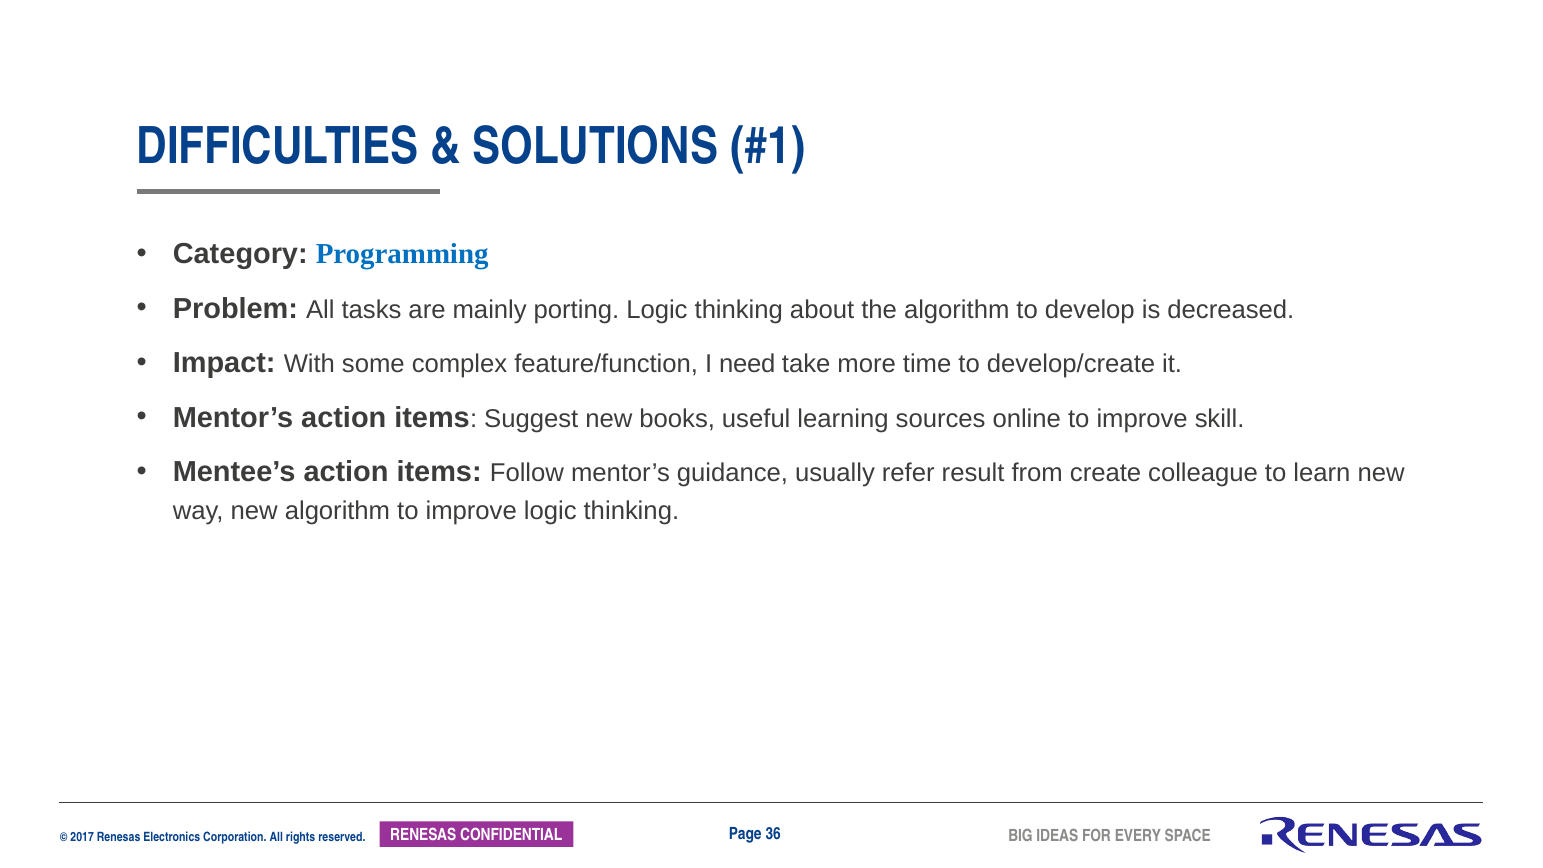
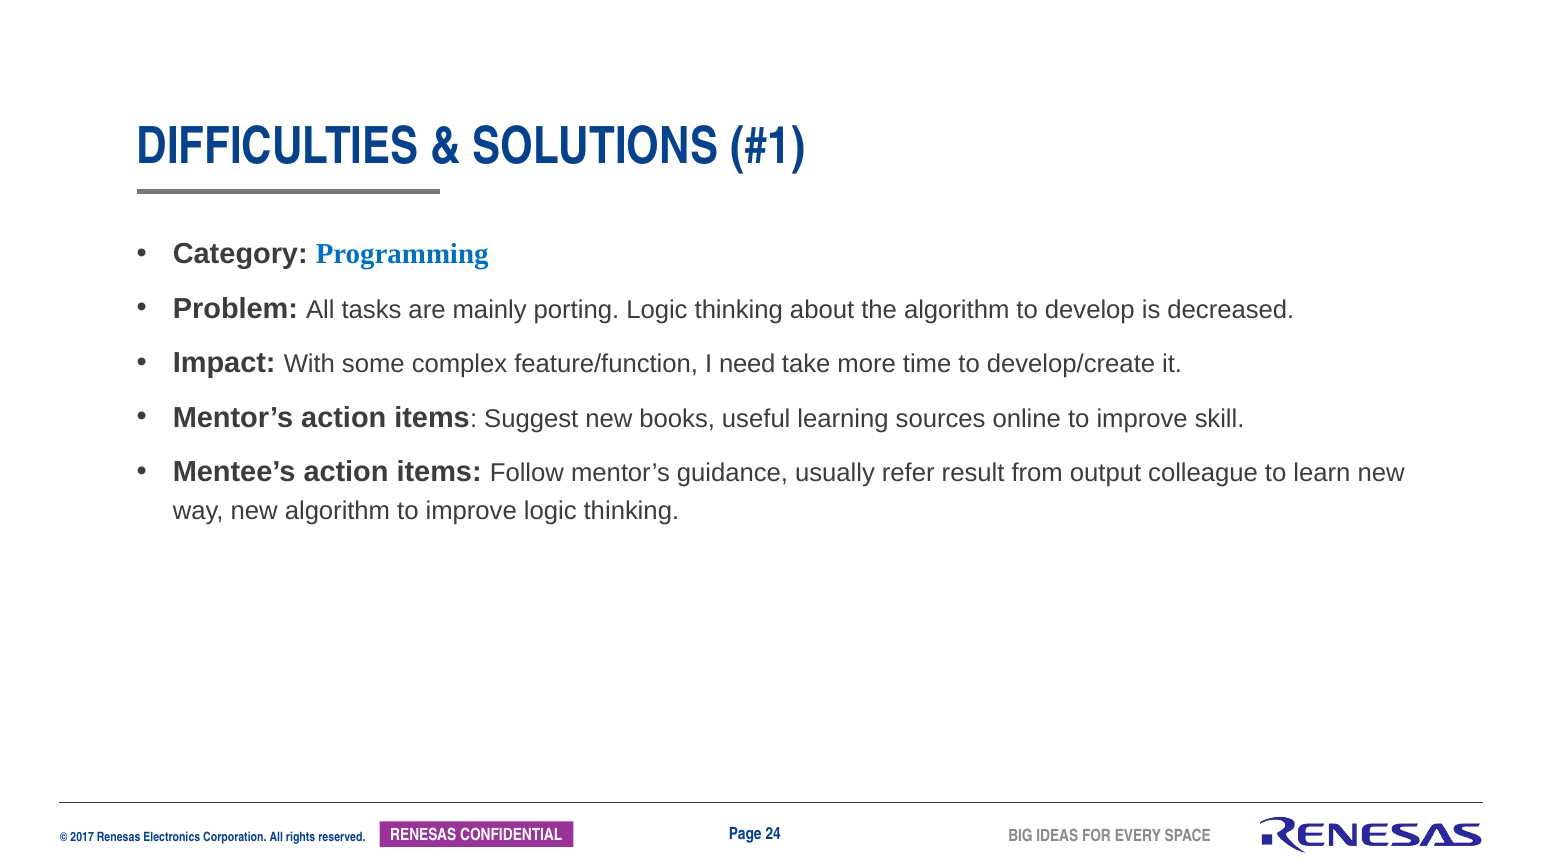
create: create -> output
36: 36 -> 24
